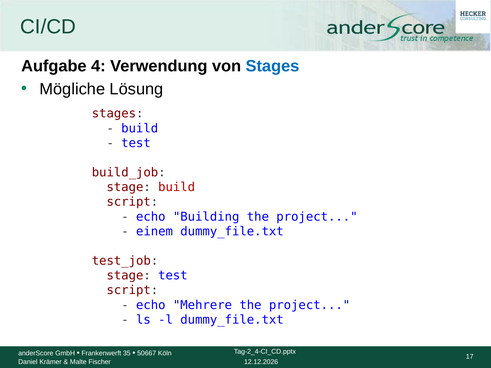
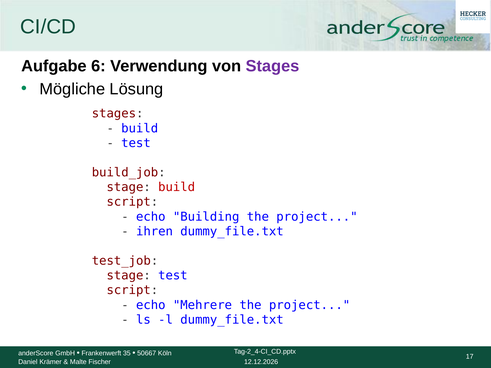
4: 4 -> 6
Stages at (272, 66) colour: blue -> purple
einem: einem -> ihren
